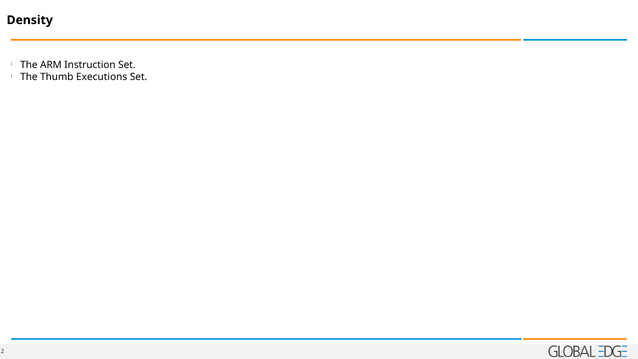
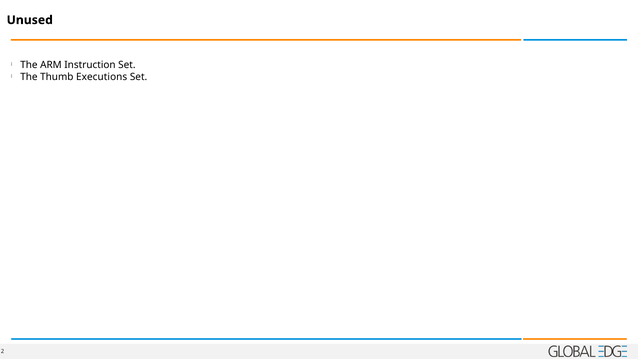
Density: Density -> Unused
